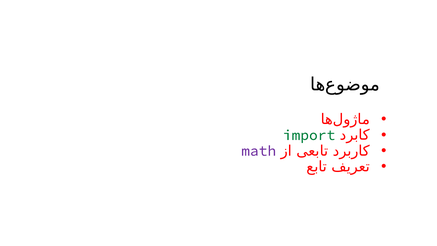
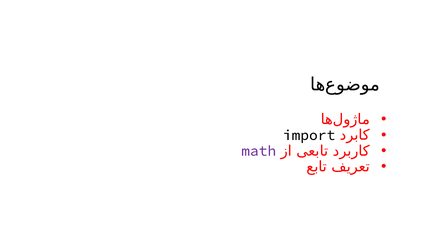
import colour: green -> black
